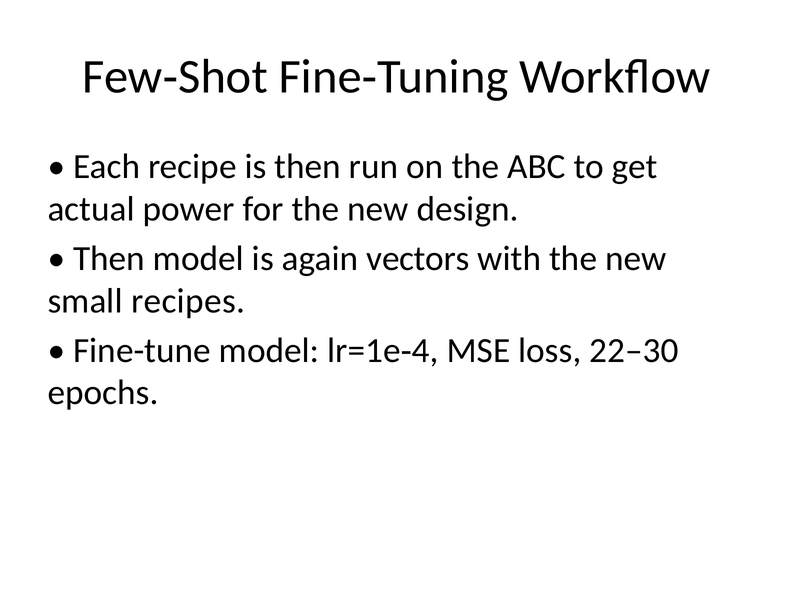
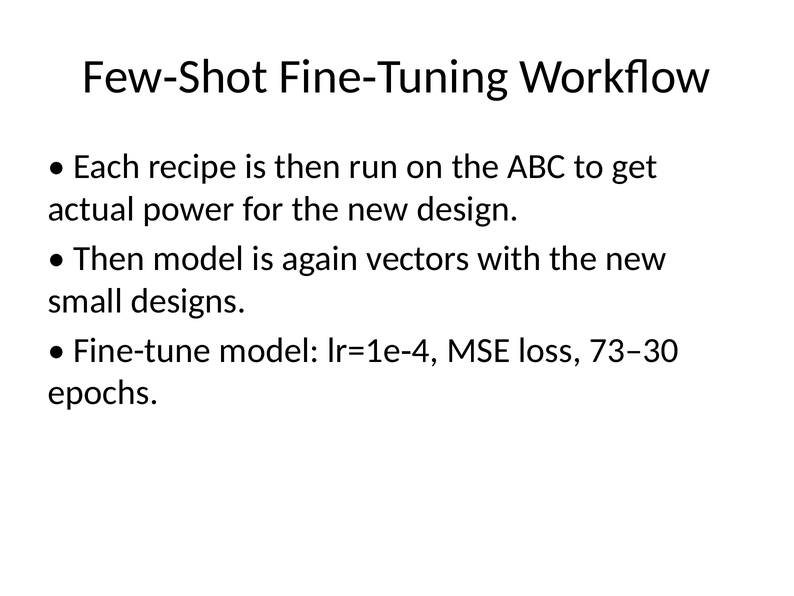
recipes: recipes -> designs
22–30: 22–30 -> 73–30
